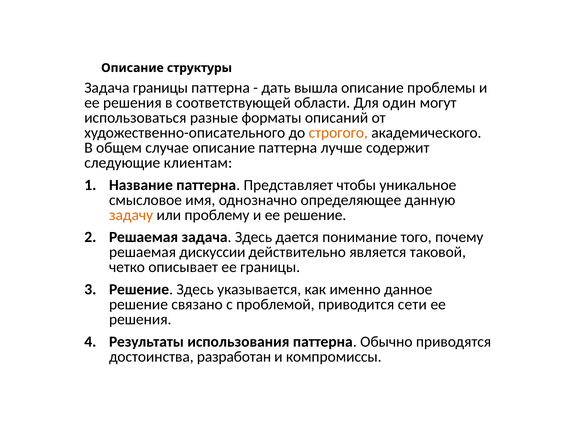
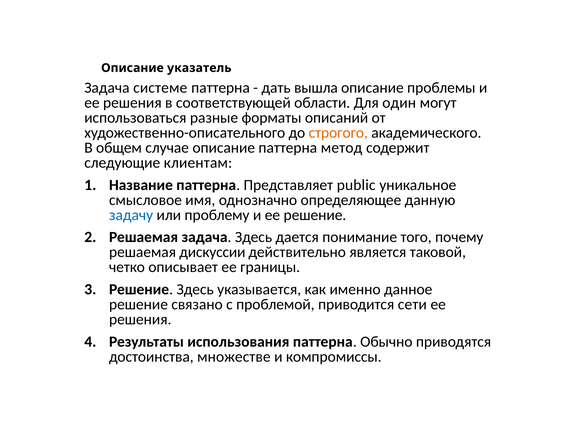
структуры: структуры -> указатель
Задача границы: границы -> системе
лучше: лучше -> метод
чтобы: чтобы -> public
задачу colour: orange -> blue
разработан: разработан -> множестве
